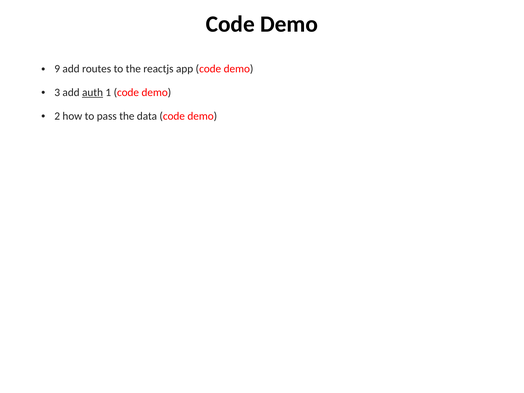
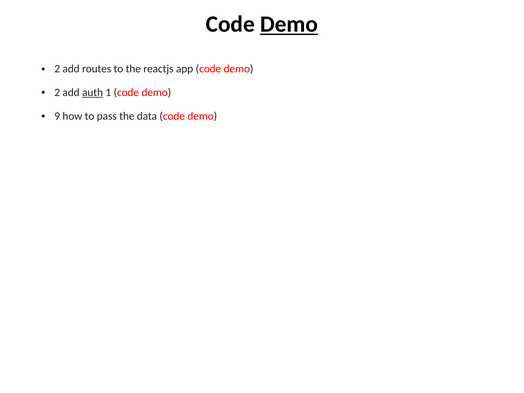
Demo at (289, 24) underline: none -> present
9 at (57, 69): 9 -> 2
3 at (57, 93): 3 -> 2
2: 2 -> 9
